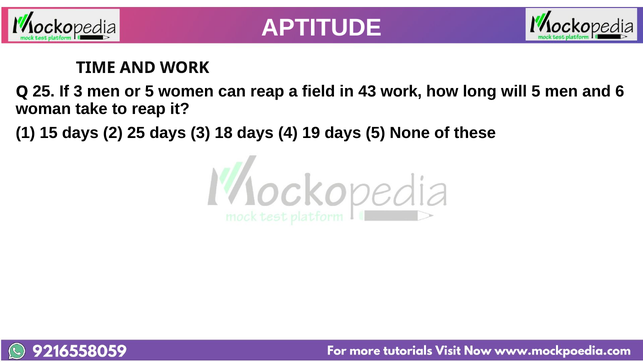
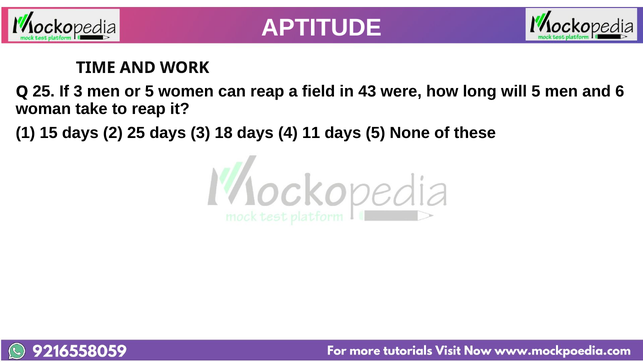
43 work: work -> were
19: 19 -> 11
